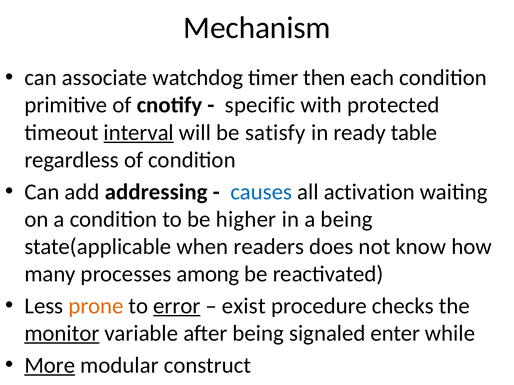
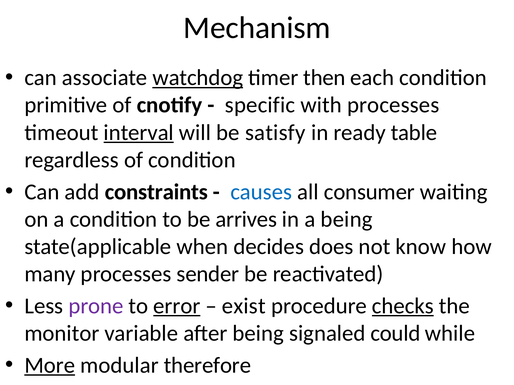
watchdog underline: none -> present
with protected: protected -> processes
addressing: addressing -> constraints
activation: activation -> consumer
higher: higher -> arrives
readers: readers -> decides
among: among -> sender
prone colour: orange -> purple
checks underline: none -> present
monitor underline: present -> none
enter: enter -> could
construct: construct -> therefore
